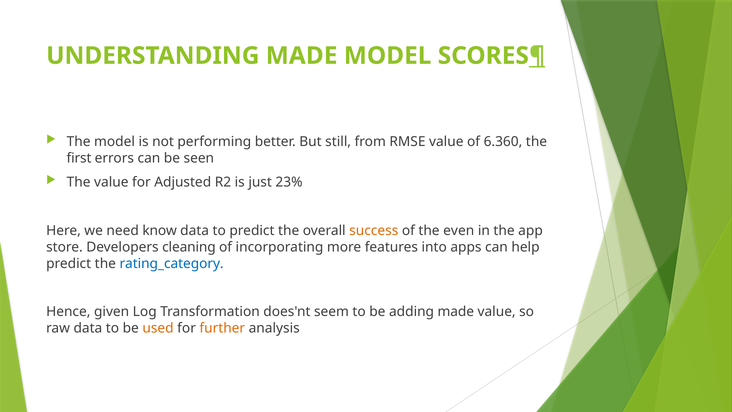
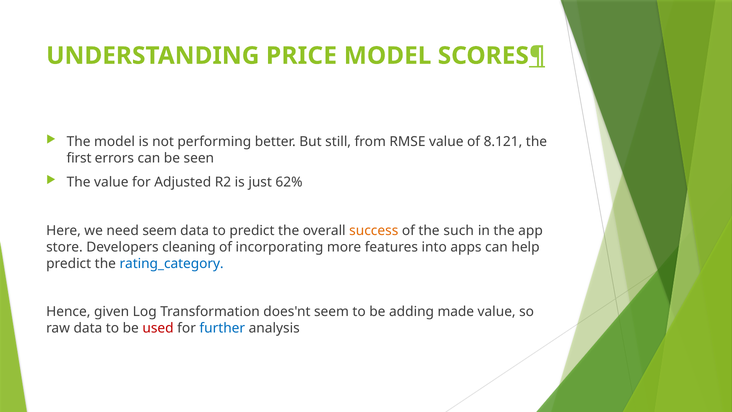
UNDERSTANDING MADE: MADE -> PRICE
6.360: 6.360 -> 8.121
23%: 23% -> 62%
need know: know -> seem
even: even -> such
used colour: orange -> red
further colour: orange -> blue
